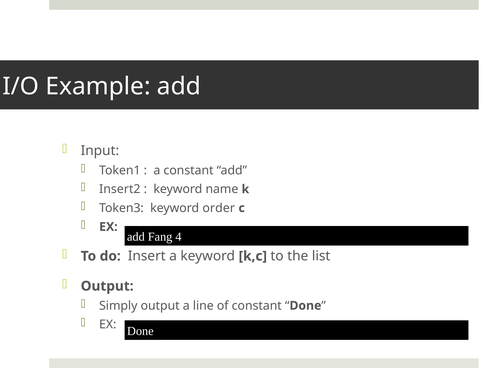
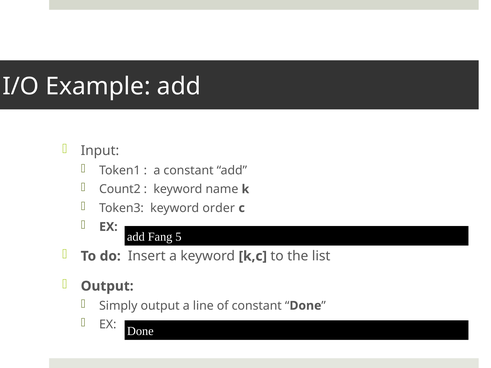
Insert2: Insert2 -> Count2
4: 4 -> 5
